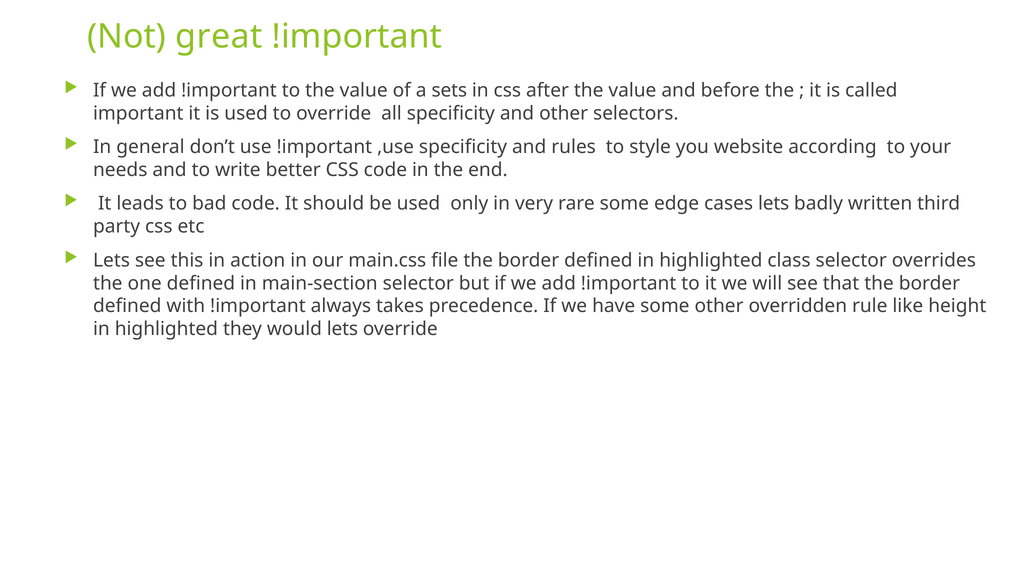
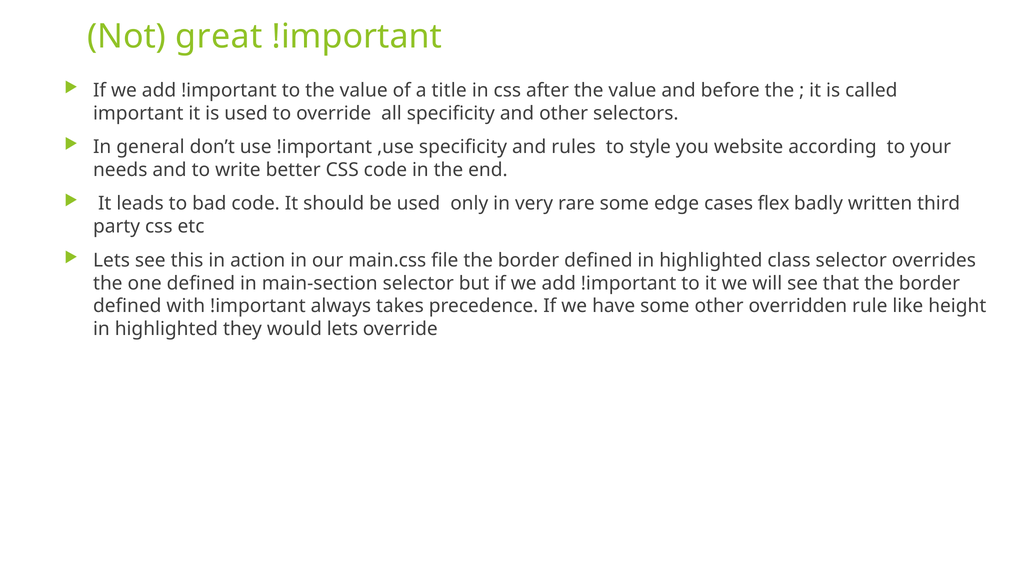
sets: sets -> title
cases lets: lets -> flex
